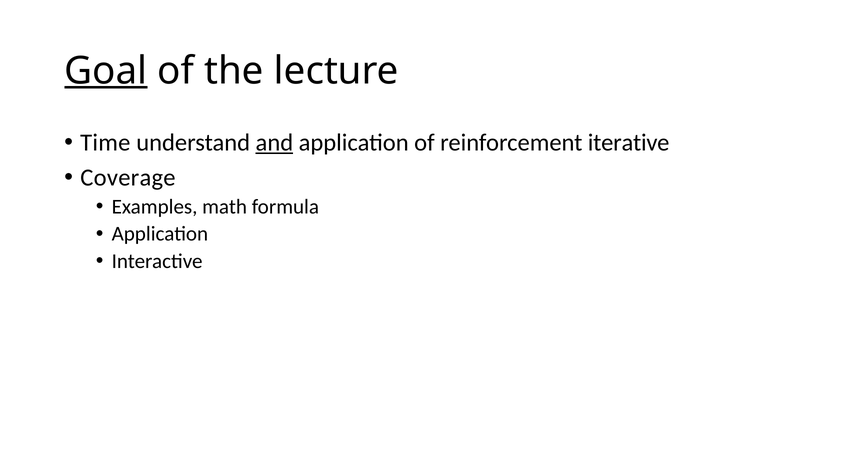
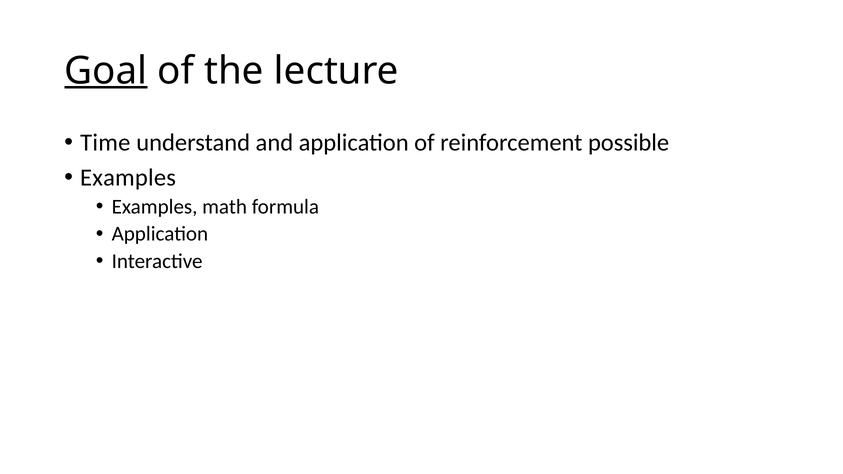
and underline: present -> none
iterative: iterative -> possible
Coverage at (128, 178): Coverage -> Examples
